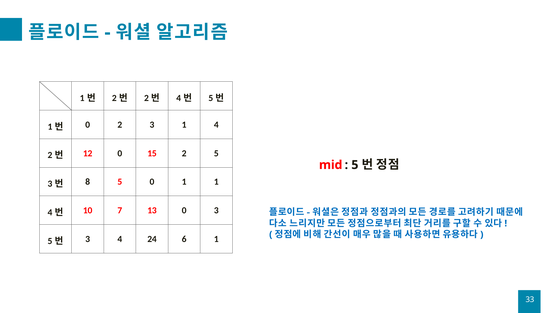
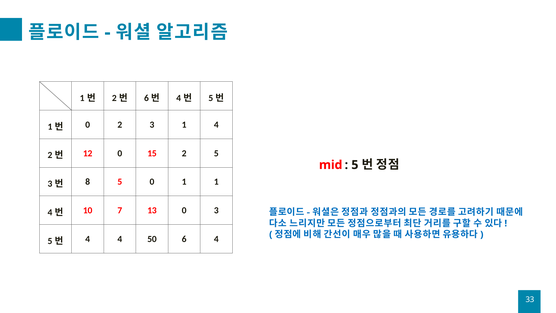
2 at (146, 98): 2 -> 6
3 at (88, 239): 3 -> 4
24: 24 -> 50
6 1: 1 -> 4
